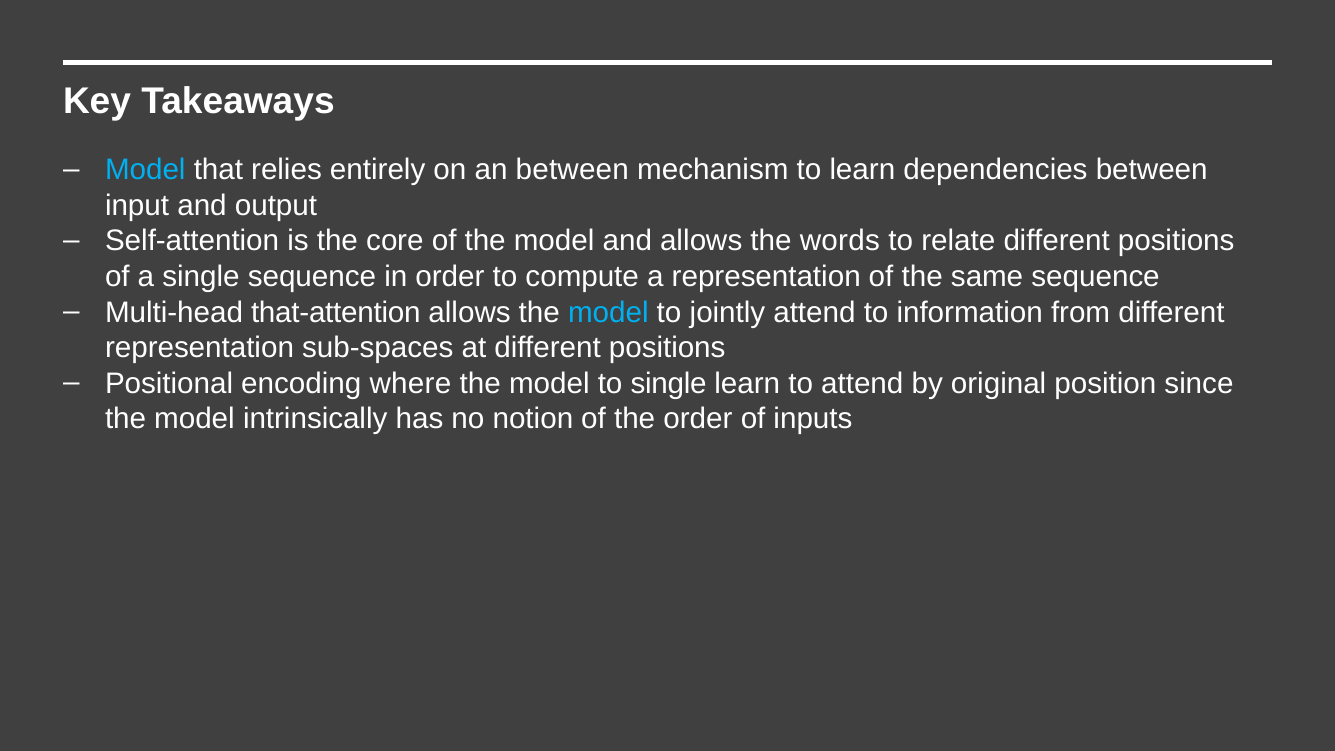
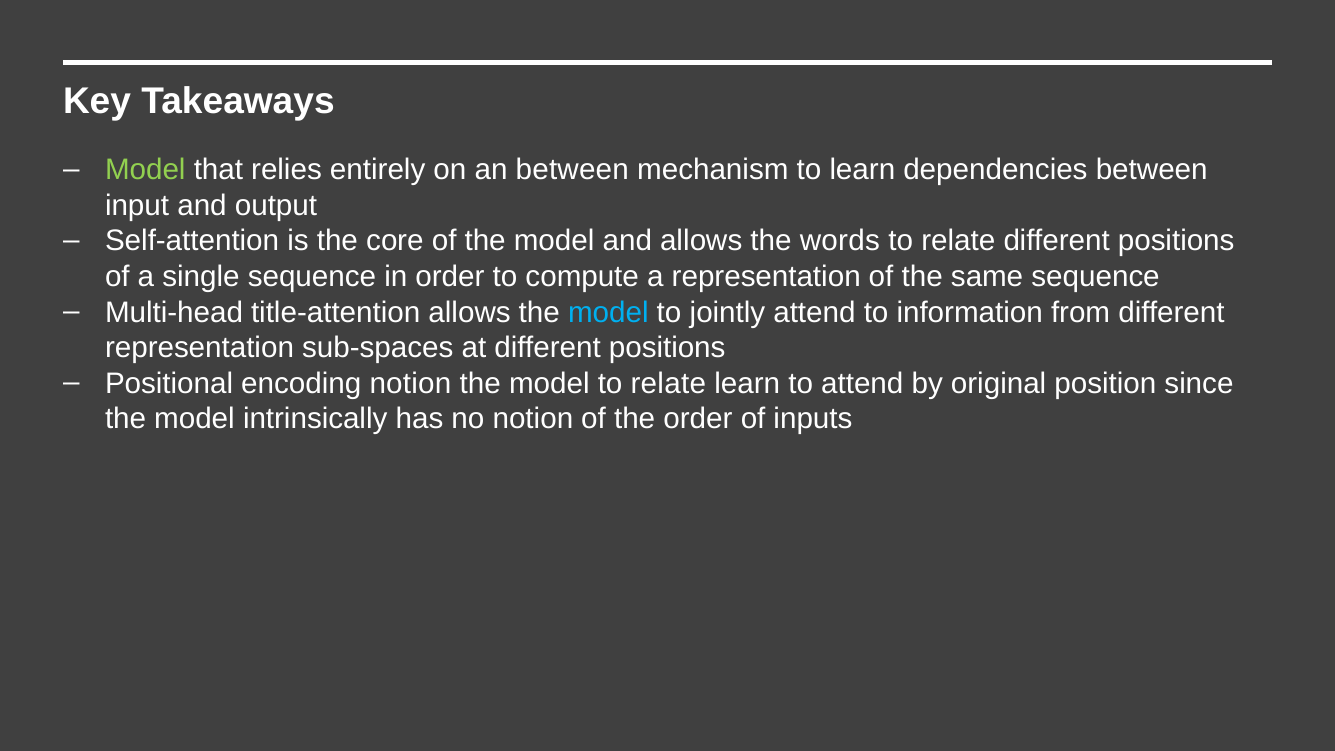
Model at (145, 170) colour: light blue -> light green
that-attention: that-attention -> title-attention
encoding where: where -> notion
model to single: single -> relate
